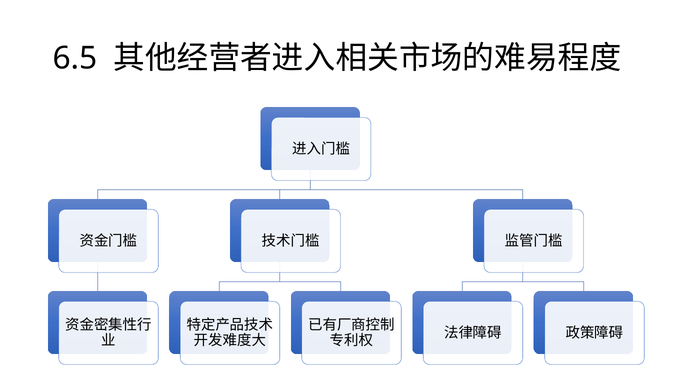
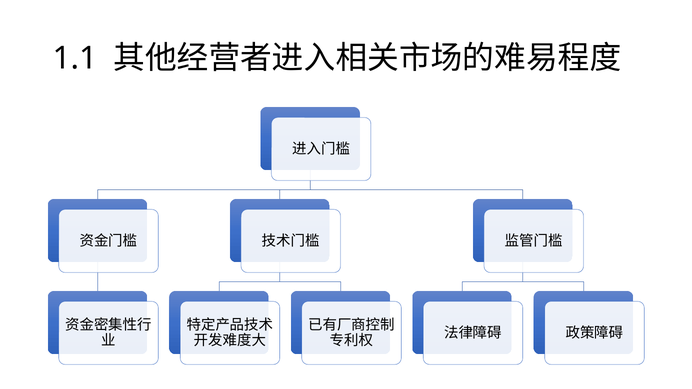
6.5: 6.5 -> 1.1
